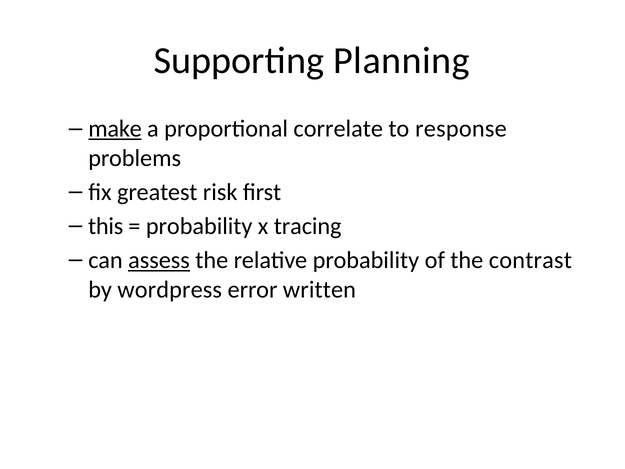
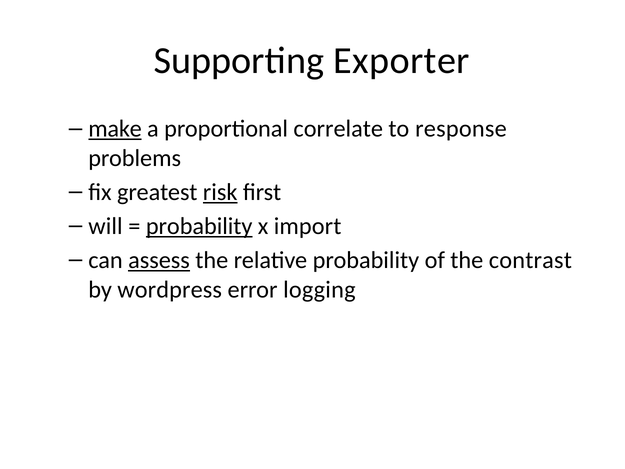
Planning: Planning -> Exporter
risk underline: none -> present
this: this -> will
probability at (199, 226) underline: none -> present
tracing: tracing -> import
written: written -> logging
